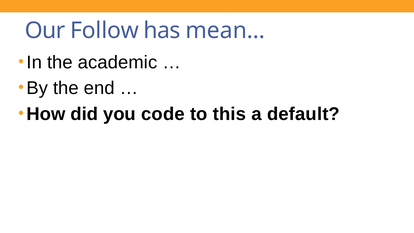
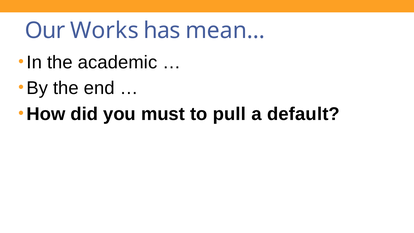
Follow: Follow -> Works
code: code -> must
this: this -> pull
